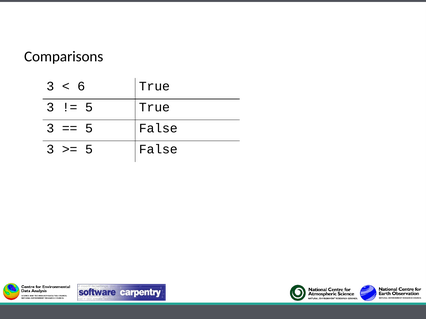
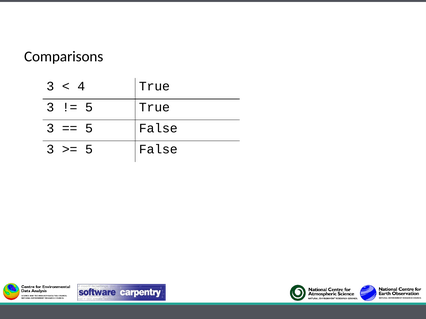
6: 6 -> 4
